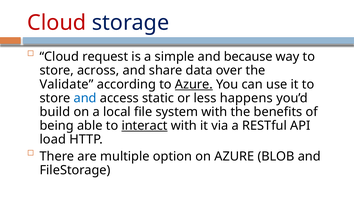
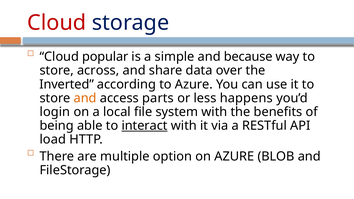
request: request -> popular
Validate: Validate -> Inverted
Azure at (194, 84) underline: present -> none
and at (85, 98) colour: blue -> orange
static: static -> parts
build: build -> login
